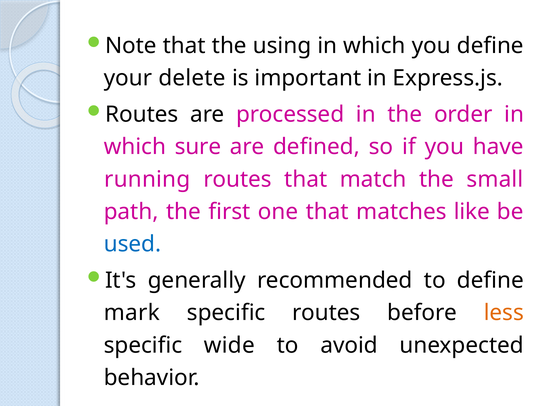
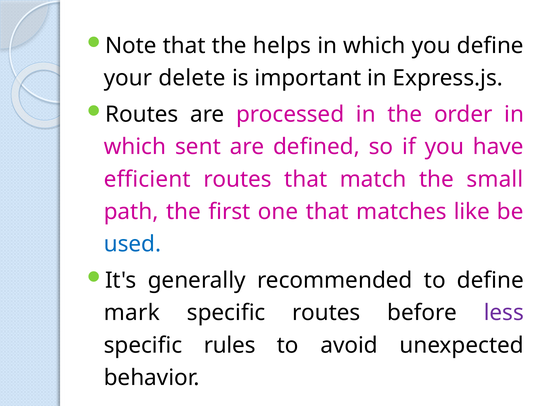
using: using -> helps
sure: sure -> sent
running: running -> efficient
less colour: orange -> purple
wide: wide -> rules
